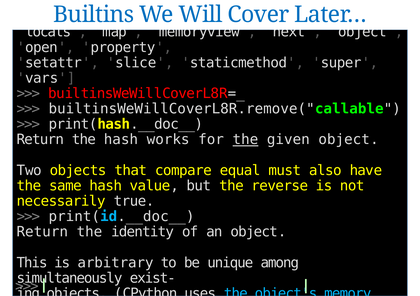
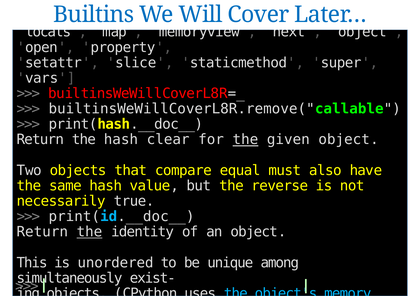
works: works -> clear
the at (89, 232) underline: none -> present
arbitrary: arbitrary -> unordered
